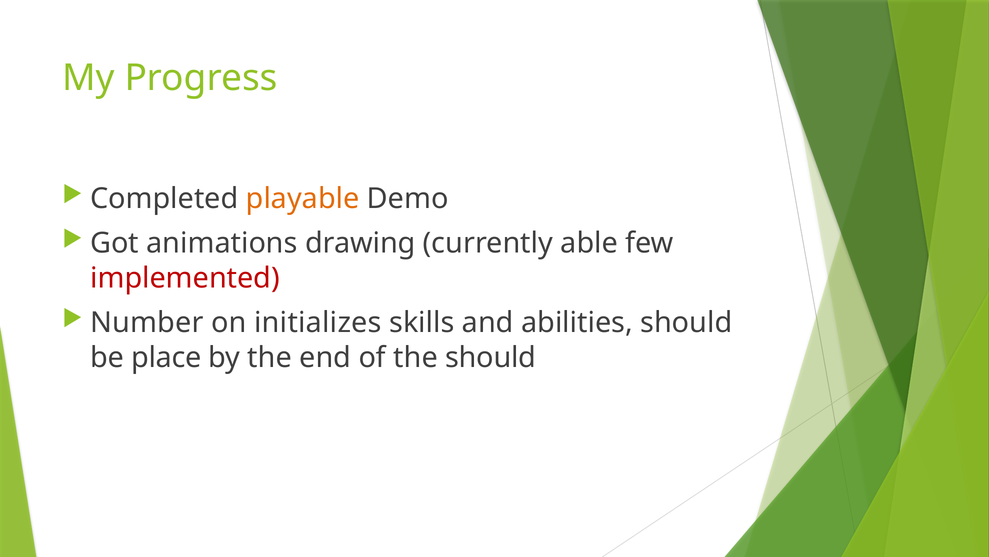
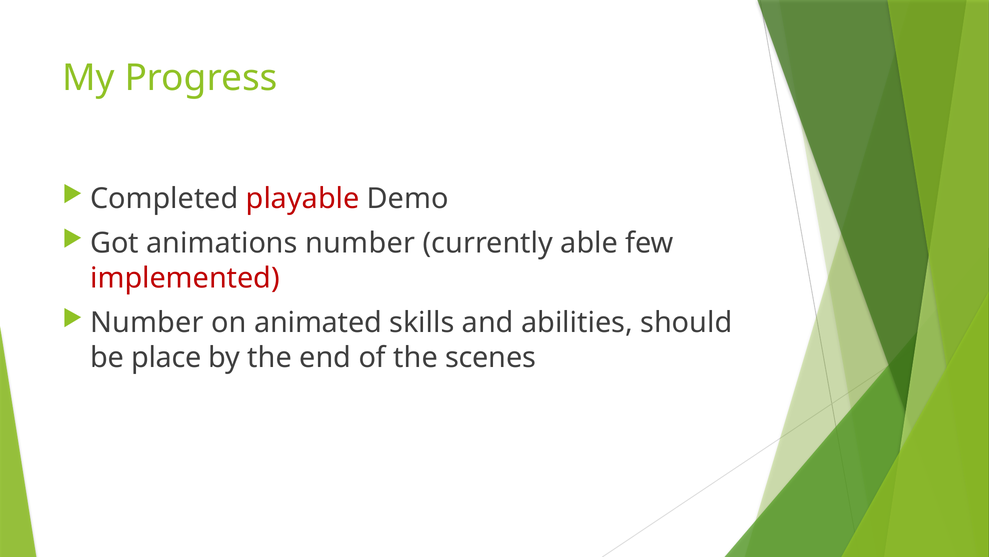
playable colour: orange -> red
animations drawing: drawing -> number
initializes: initializes -> animated
the should: should -> scenes
